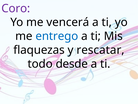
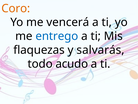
Coro colour: purple -> orange
rescatar: rescatar -> salvarás
desde: desde -> acudo
